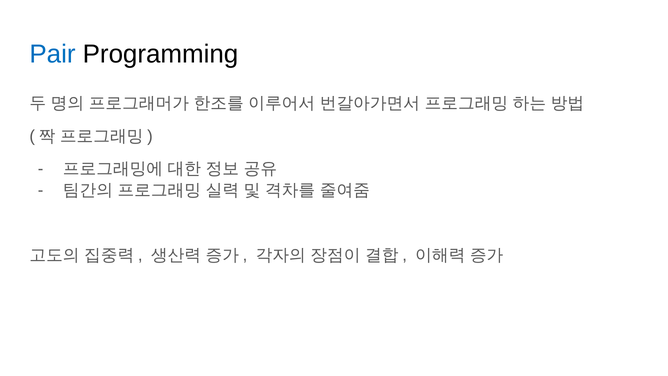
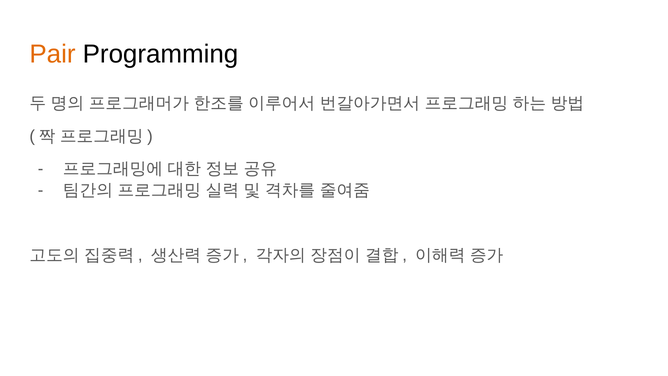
Pair colour: blue -> orange
